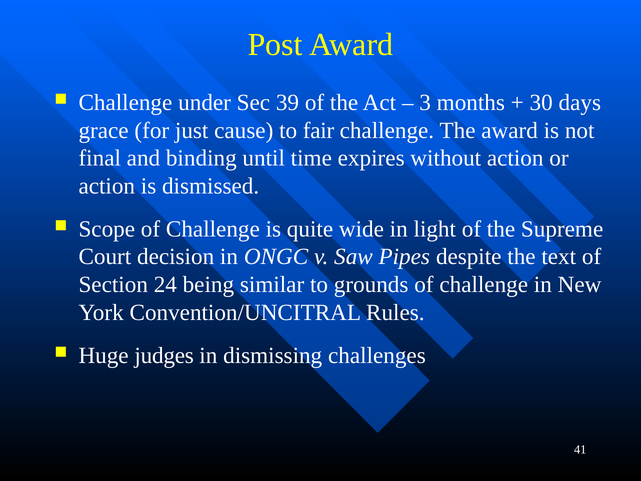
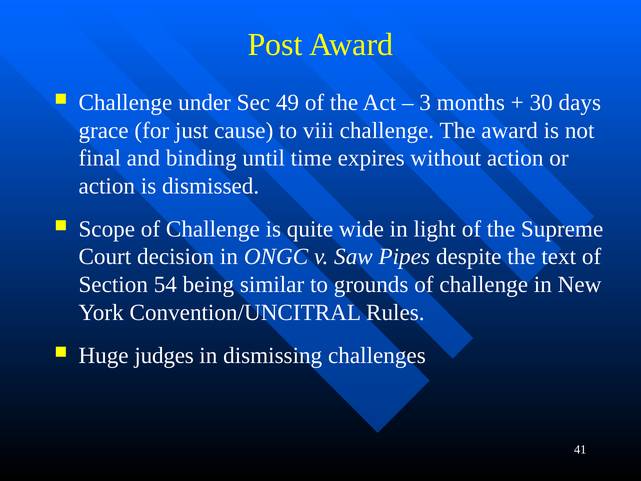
39: 39 -> 49
fair: fair -> viii
24: 24 -> 54
